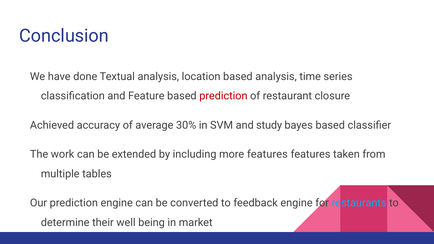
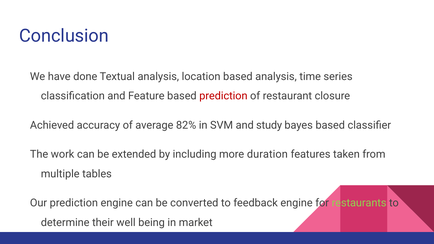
30%: 30% -> 82%
more features: features -> duration
restaurants colour: light blue -> light green
